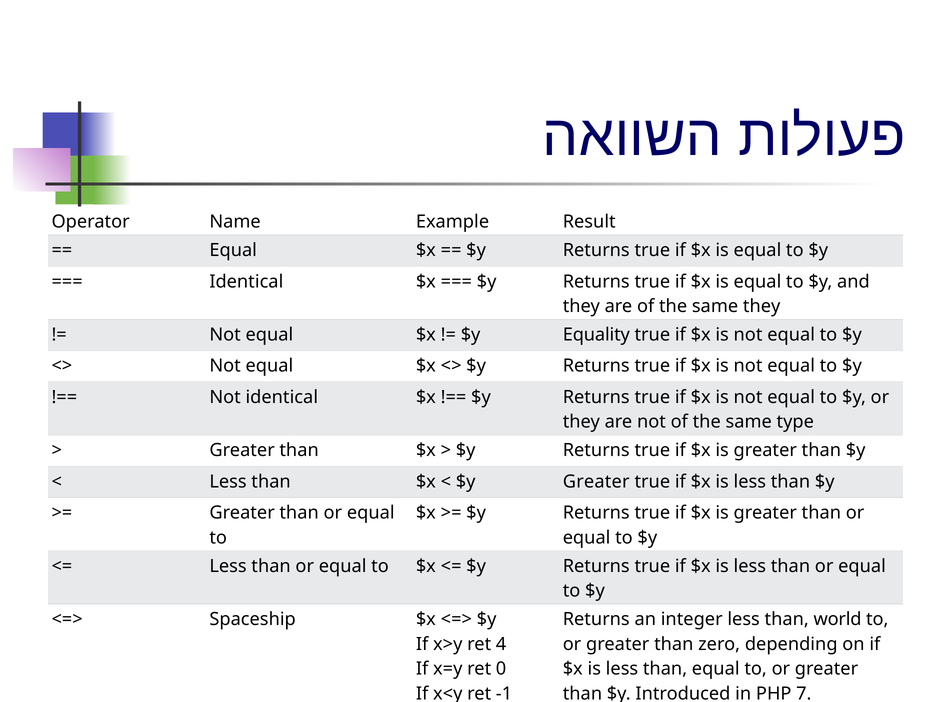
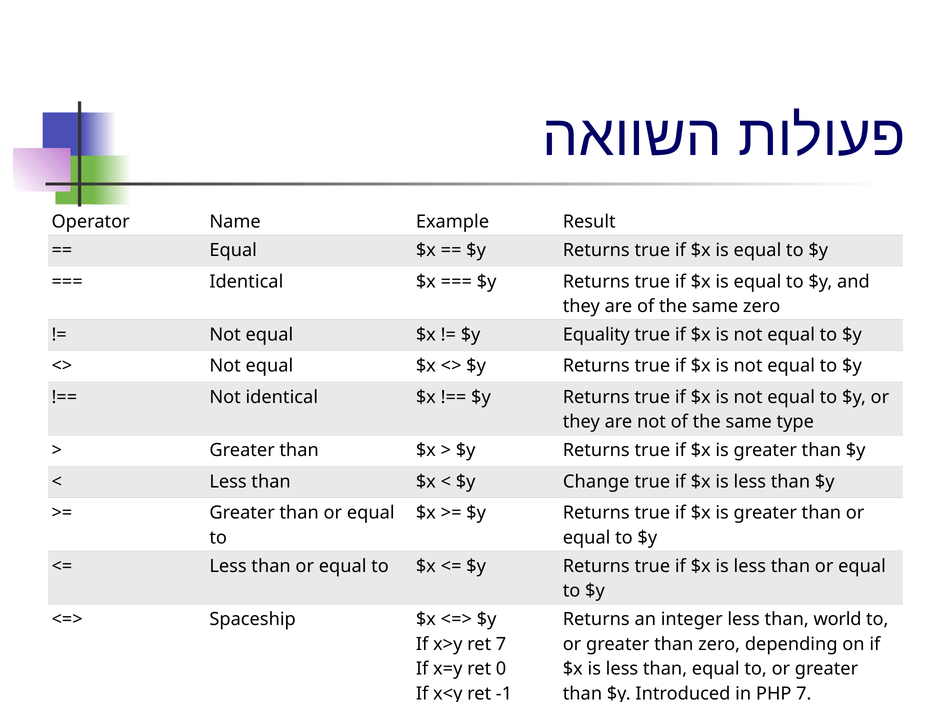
same they: they -> zero
$y Greater: Greater -> Change
ret 4: 4 -> 7
